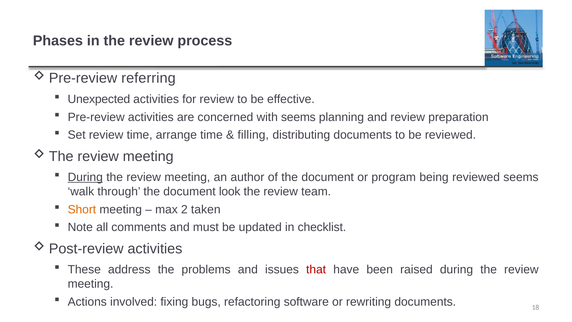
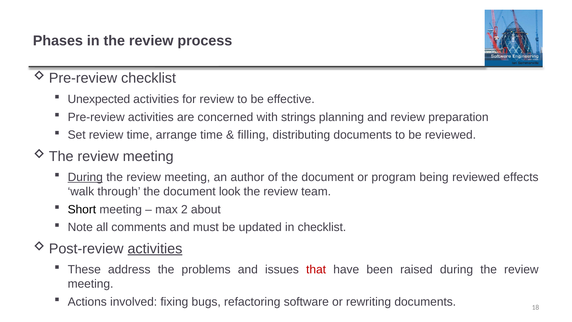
referring at (148, 78): referring -> checklist
with seems: seems -> strings
reviewed seems: seems -> effects
Short colour: orange -> black
taken: taken -> about
activities at (155, 248) underline: none -> present
